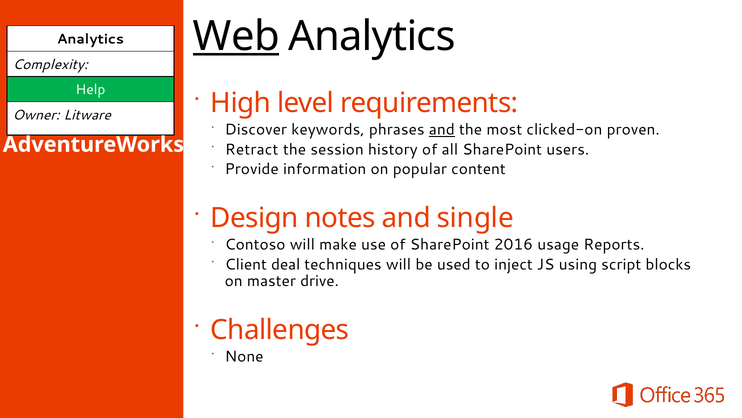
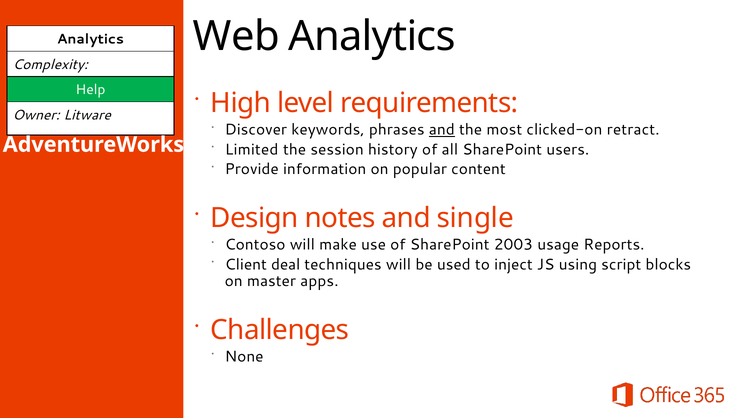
Web underline: present -> none
proven: proven -> retract
Retract: Retract -> Limited
2016: 2016 -> 2003
drive: drive -> apps
